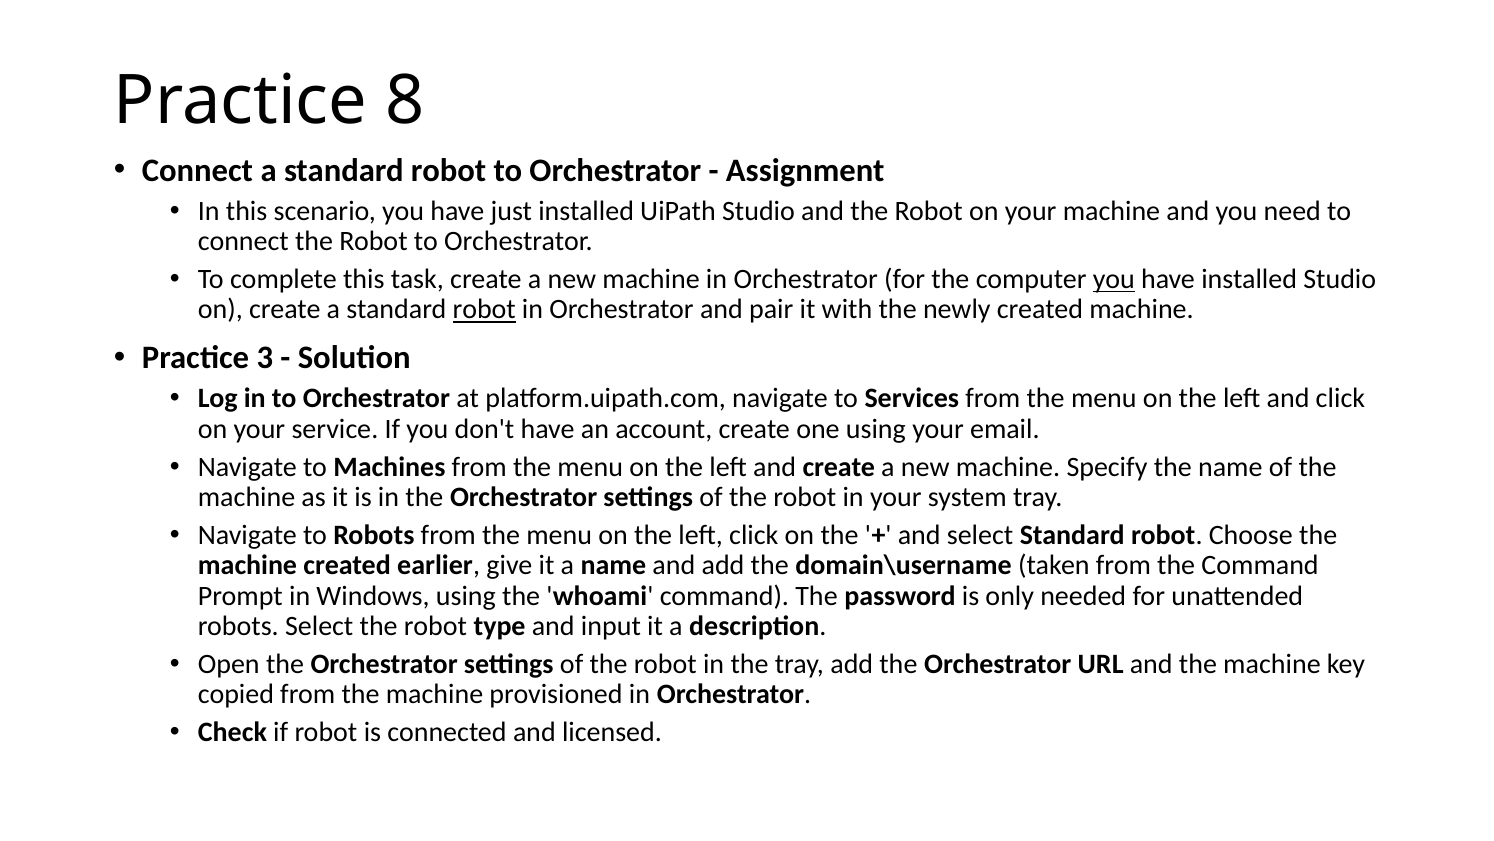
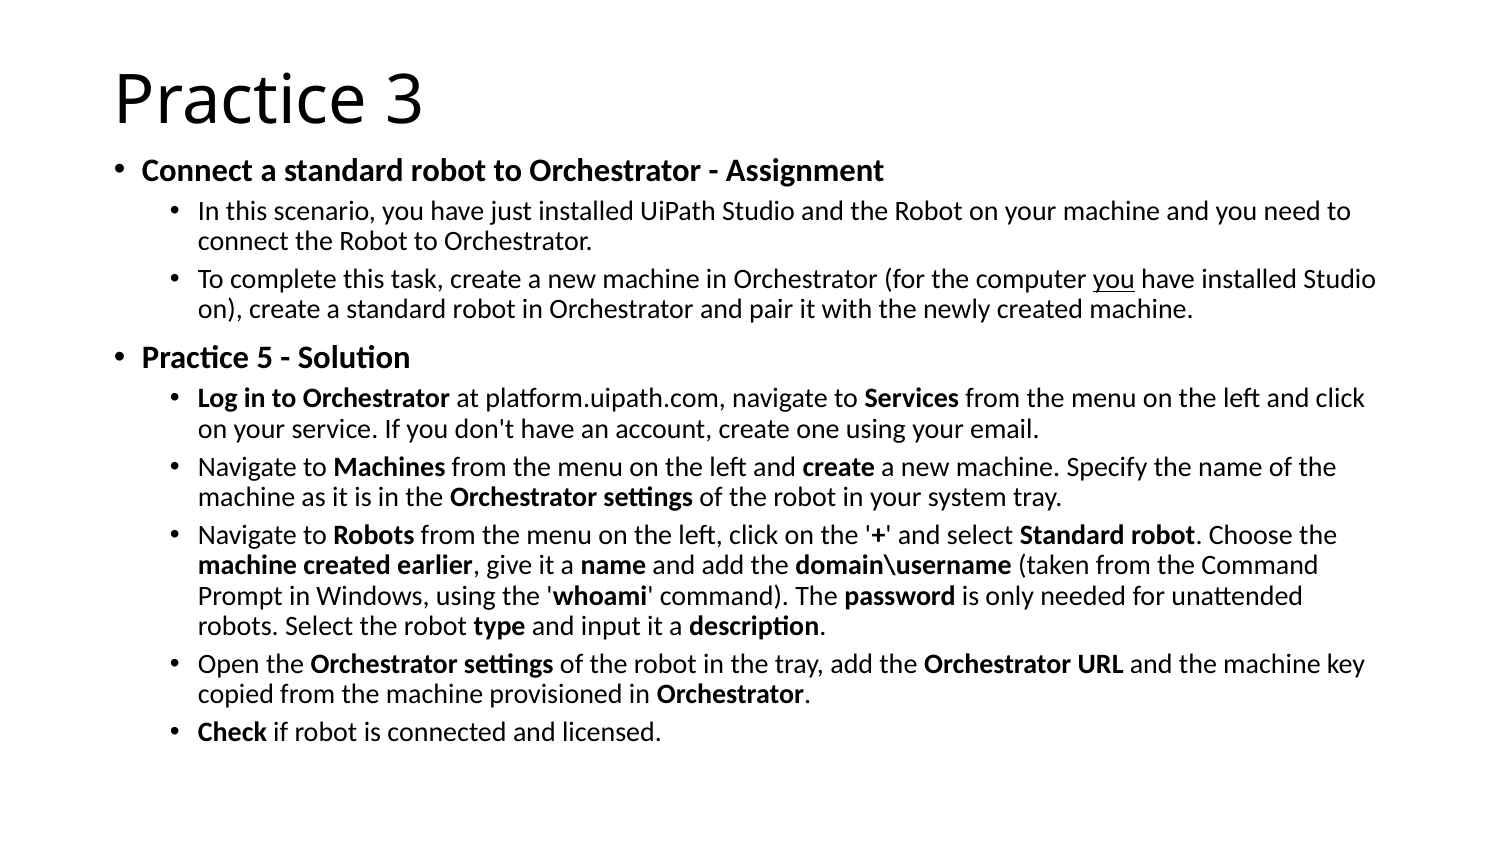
8: 8 -> 3
robot at (484, 309) underline: present -> none
3: 3 -> 5
